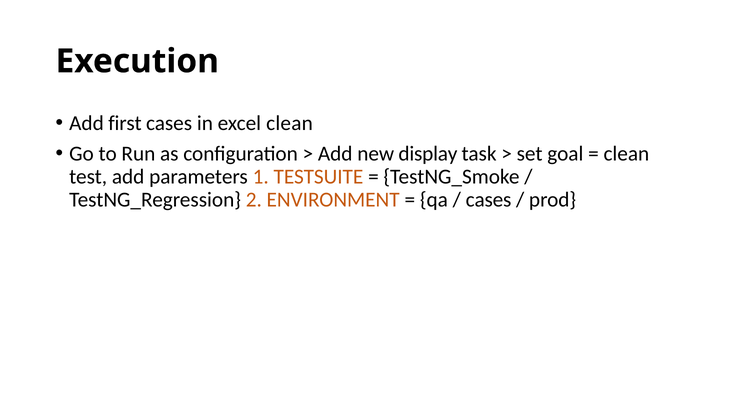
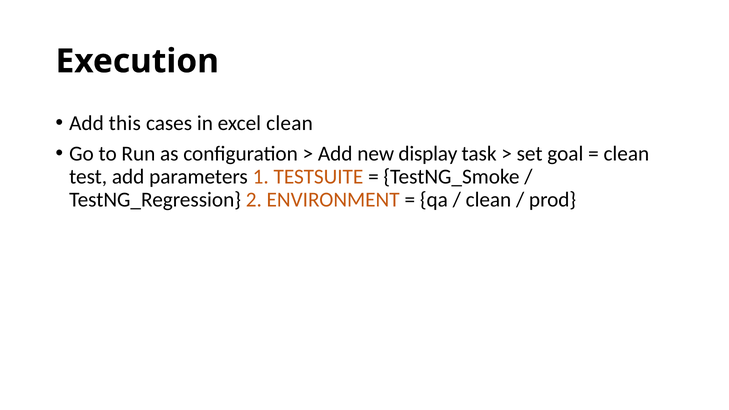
first: first -> this
cases at (489, 200): cases -> clean
